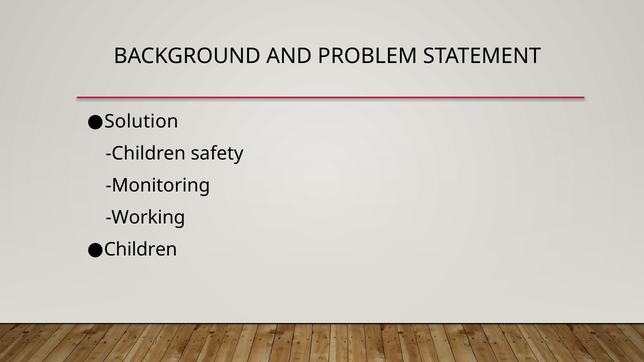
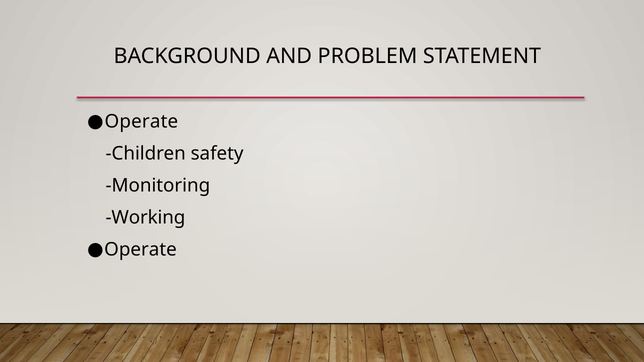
Solution at (141, 121): Solution -> Operate
Children at (141, 250): Children -> Operate
